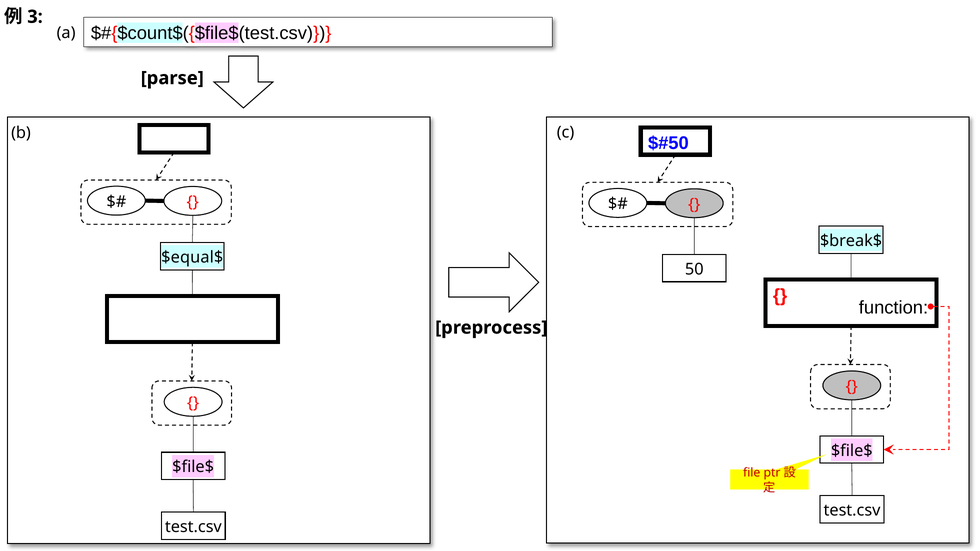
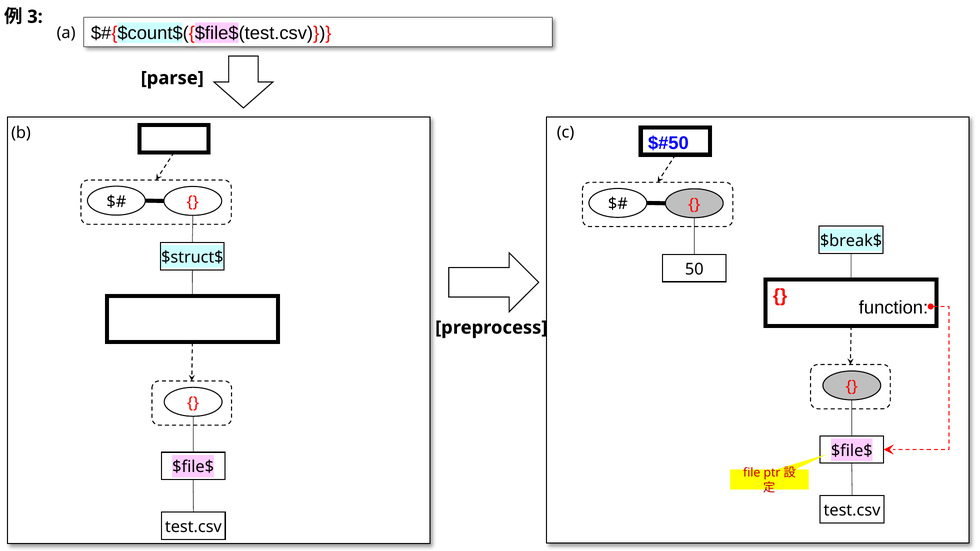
$equal$: $equal$ -> $struct$
